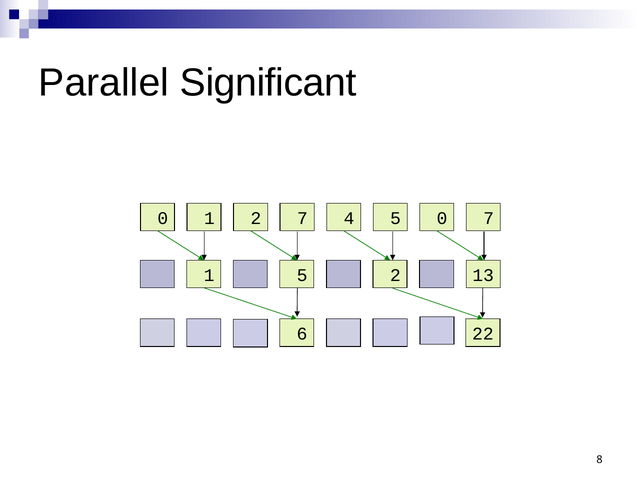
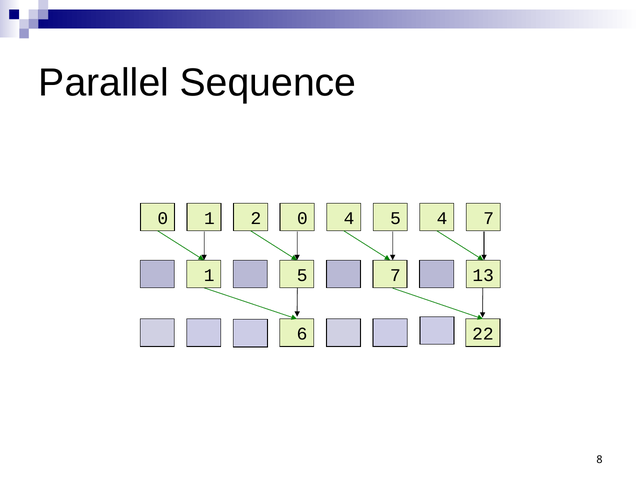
Significant: Significant -> Sequence
2 7: 7 -> 0
4 0: 0 -> 4
1 2: 2 -> 7
